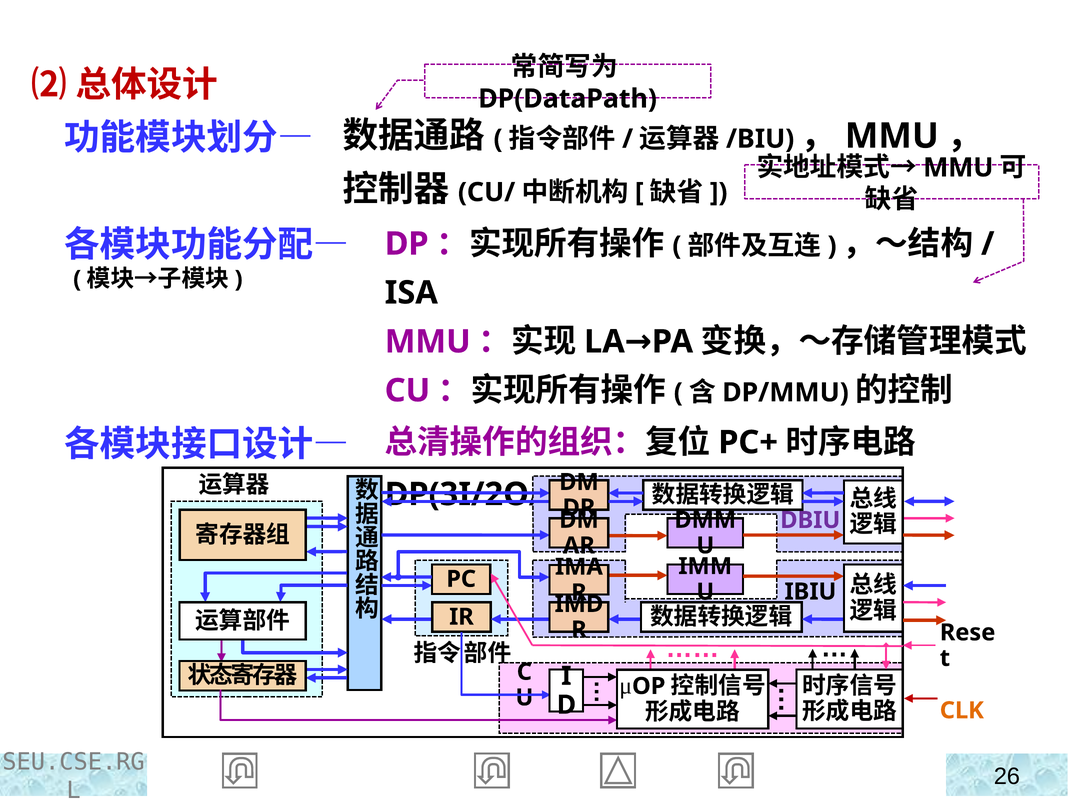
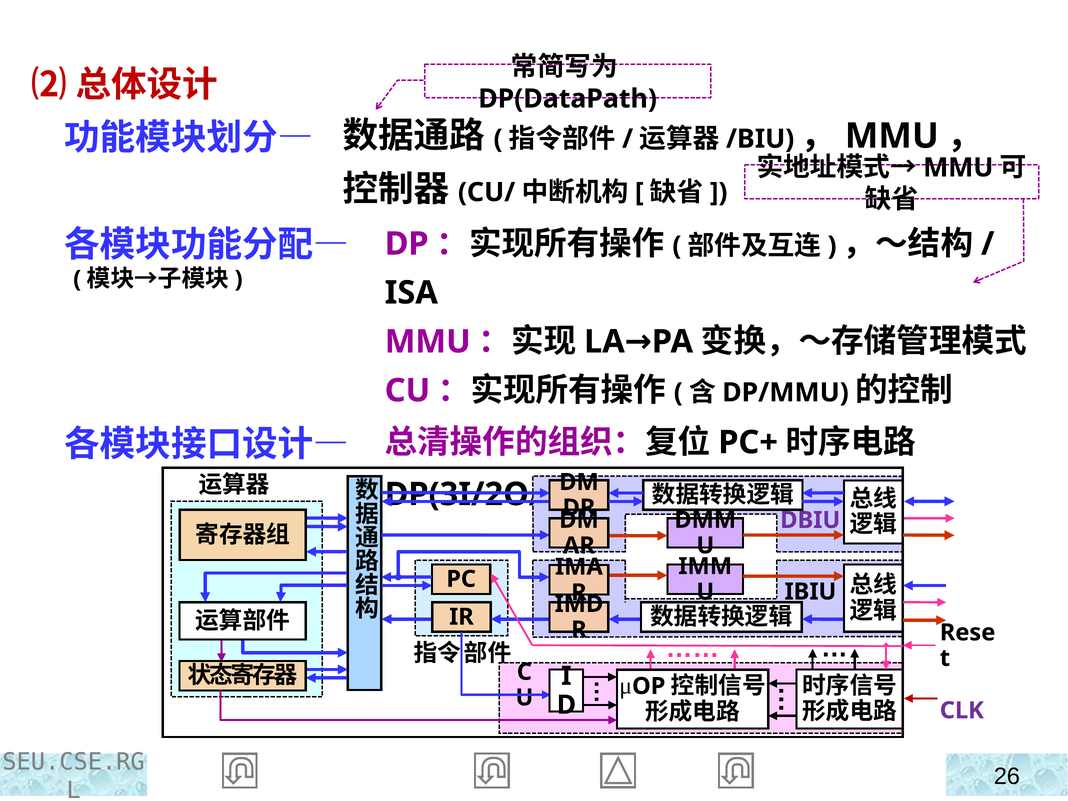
CLK colour: orange -> purple
